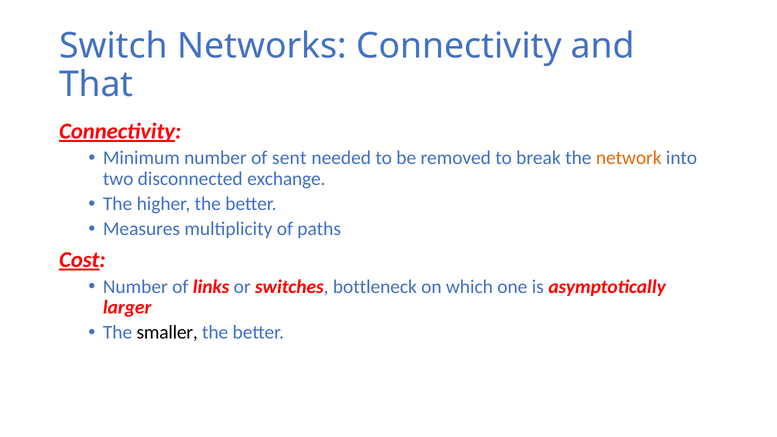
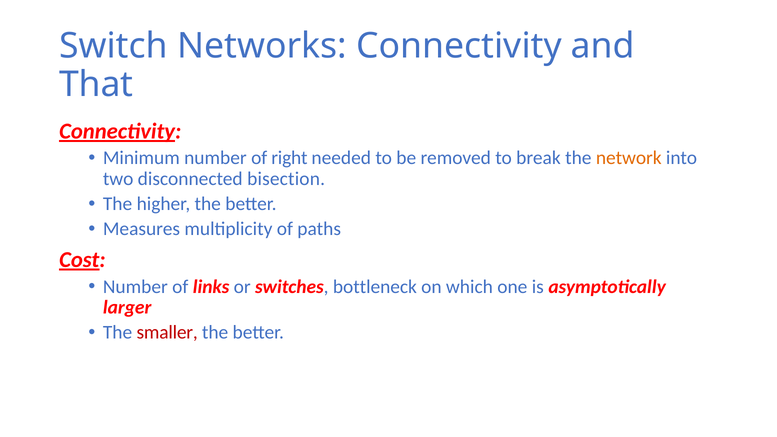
sent: sent -> right
exchange: exchange -> bisection
smaller colour: black -> red
